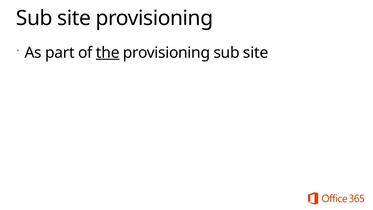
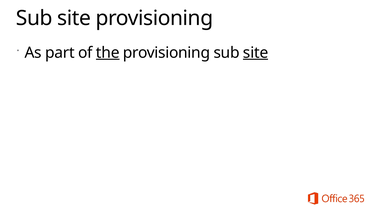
site at (256, 53) underline: none -> present
